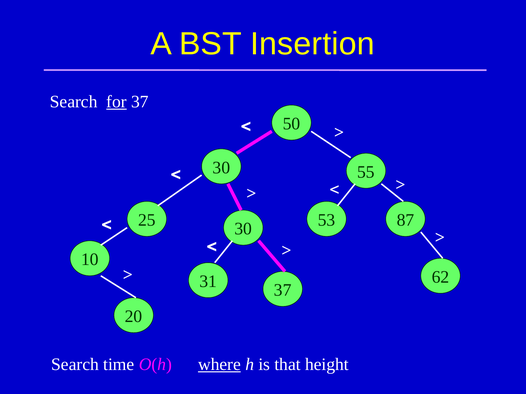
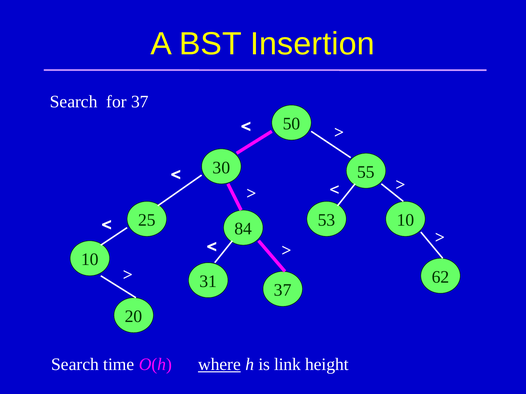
for underline: present -> none
25 30: 30 -> 84
53 87: 87 -> 10
that: that -> link
